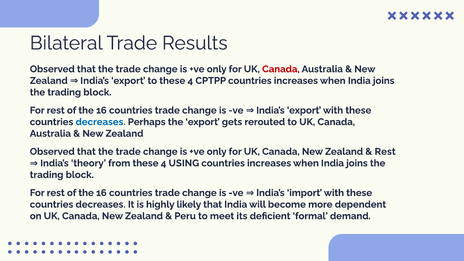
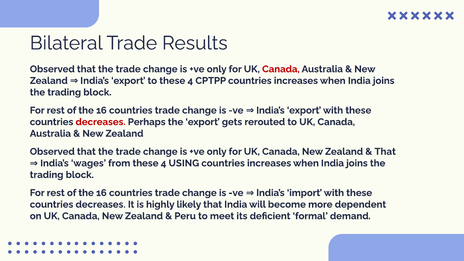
decreases at (101, 122) colour: blue -> red
Rest at (385, 152): Rest -> That
theory: theory -> wages
